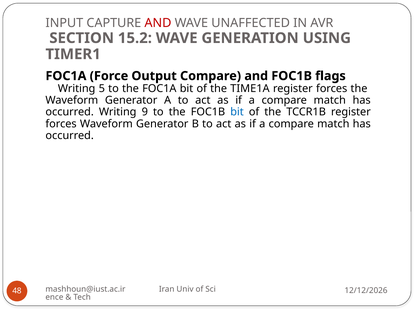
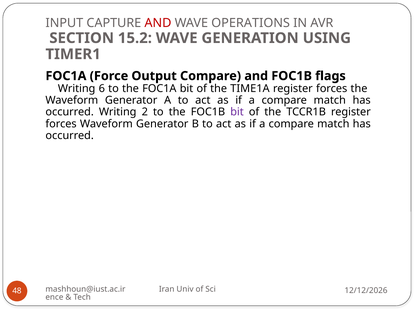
UNAFFECTED: UNAFFECTED -> OPERATIONS
5: 5 -> 6
9: 9 -> 2
bit at (237, 112) colour: blue -> purple
